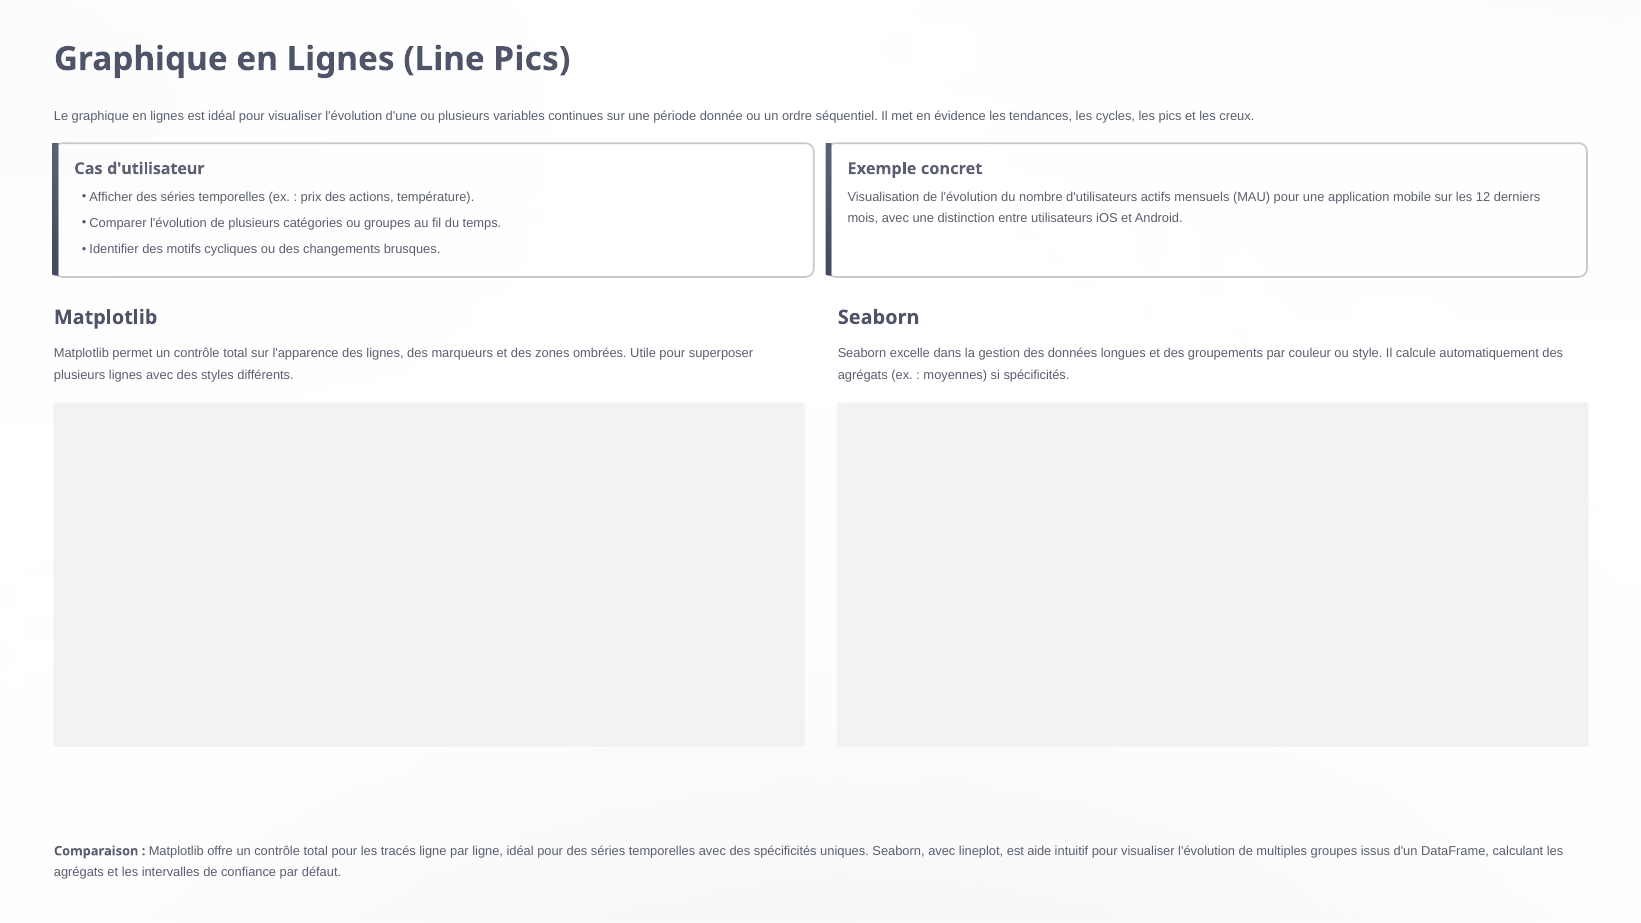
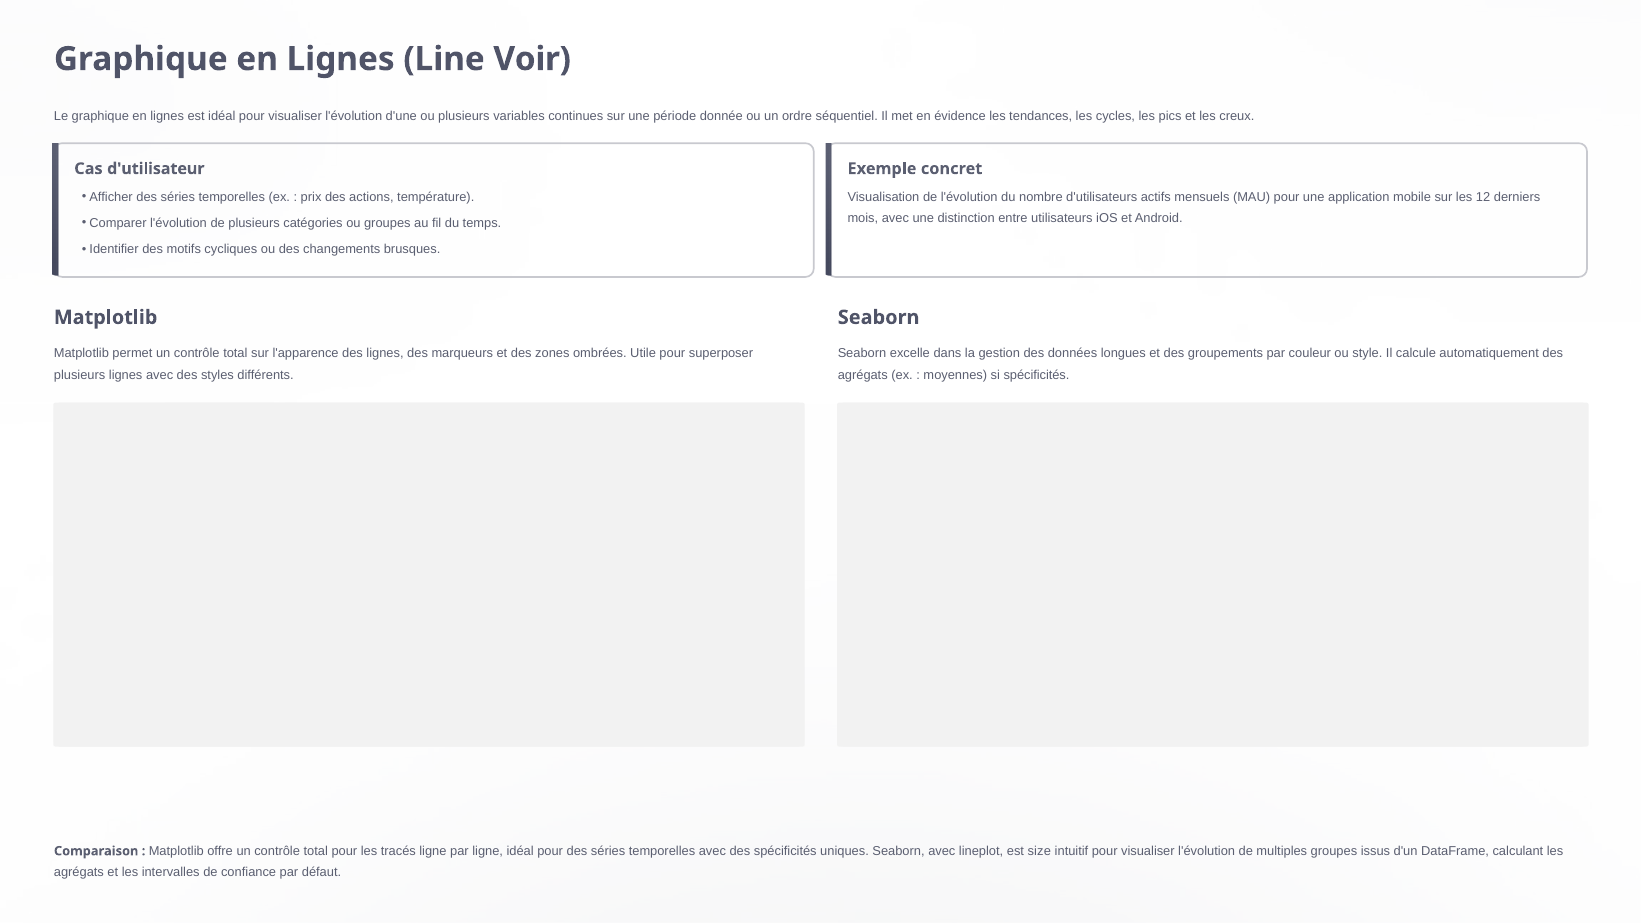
Line Pics: Pics -> Voir
aide: aide -> size
